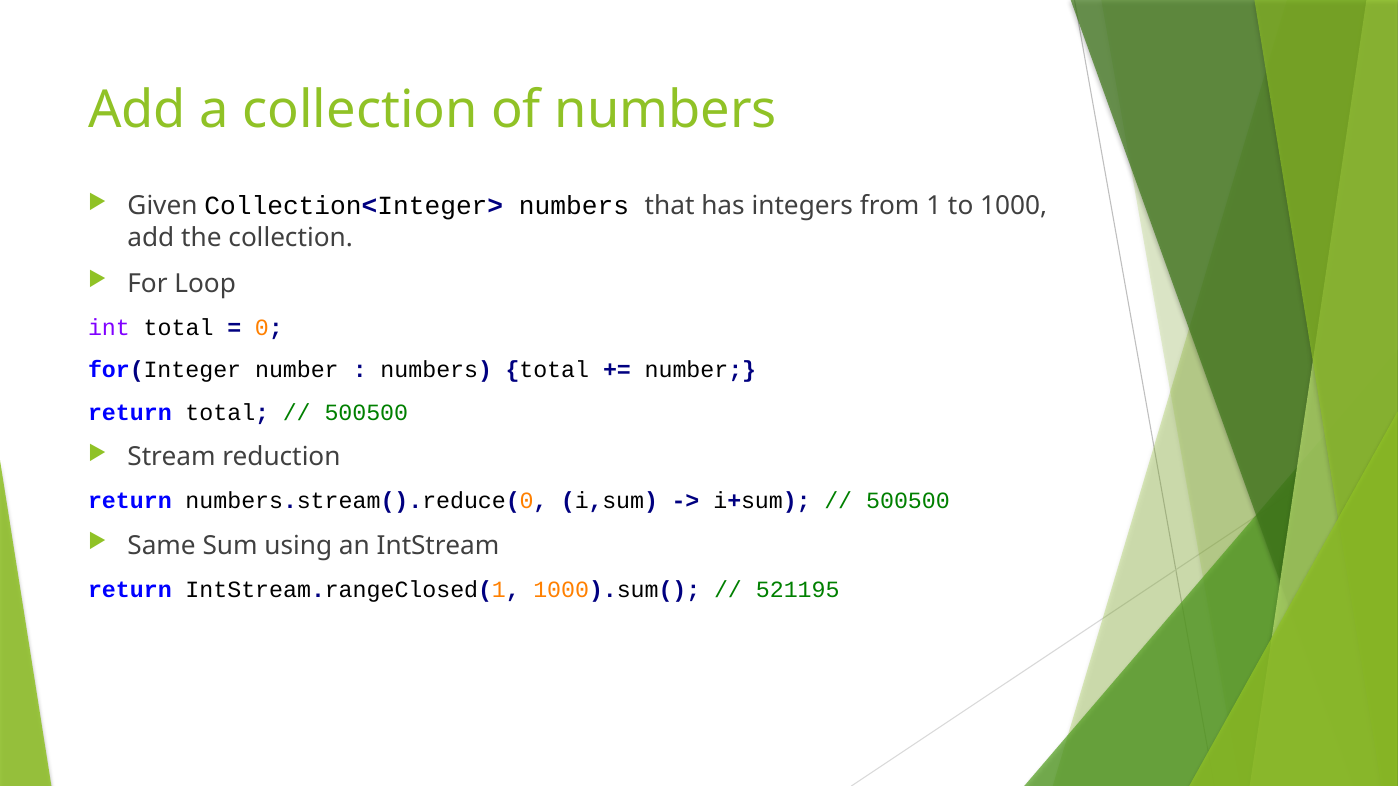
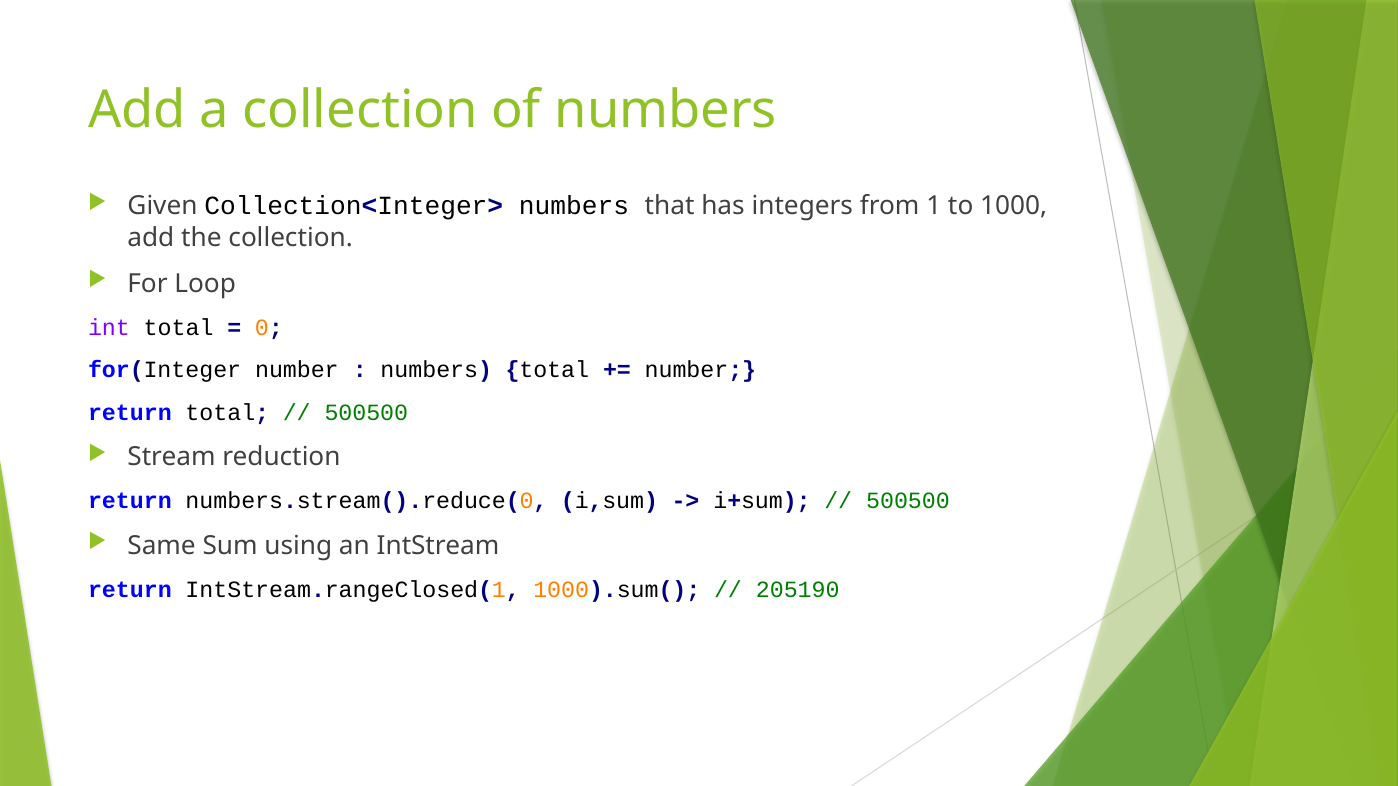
521195: 521195 -> 205190
